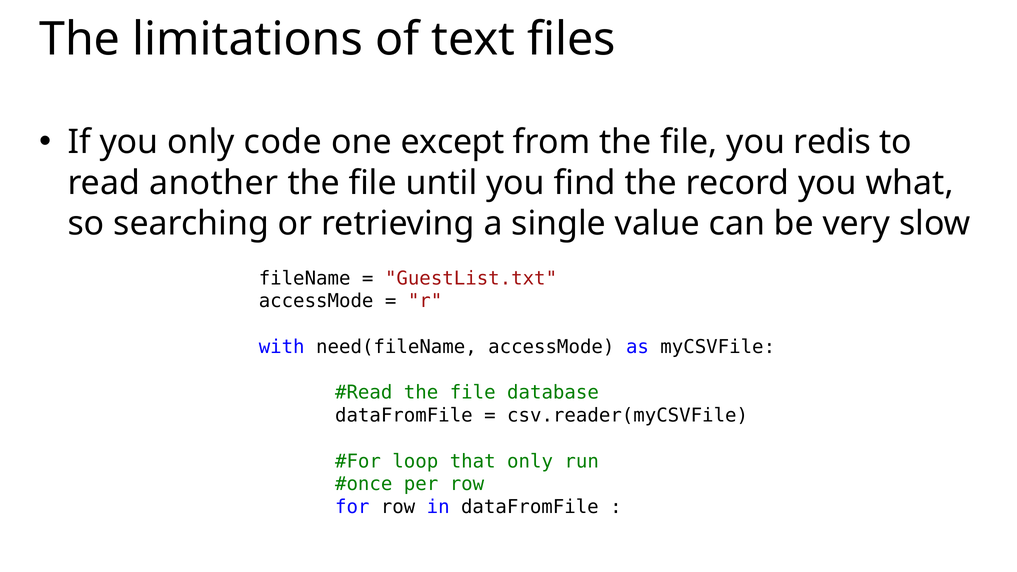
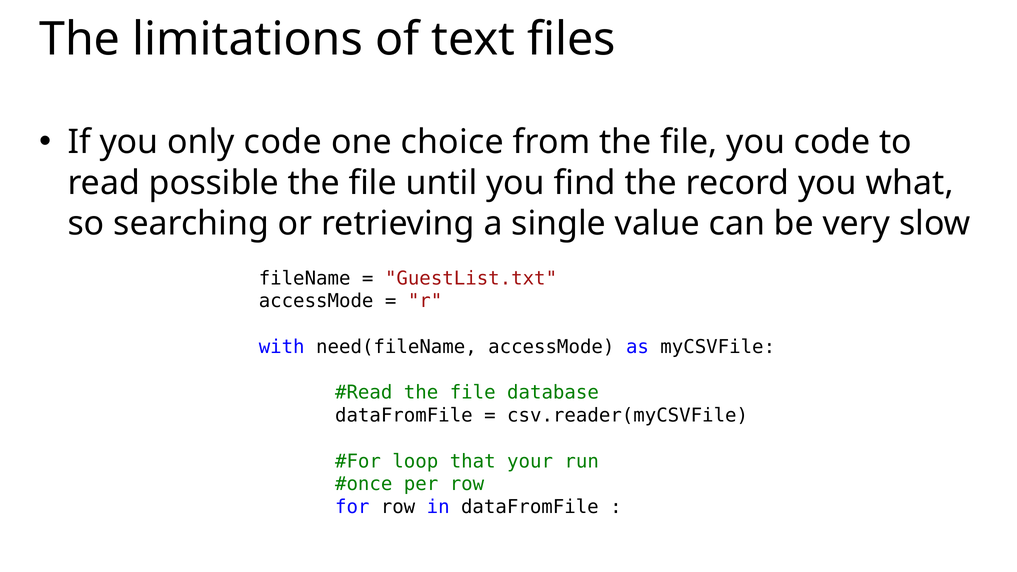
except: except -> choice
you redis: redis -> code
another: another -> possible
that only: only -> your
